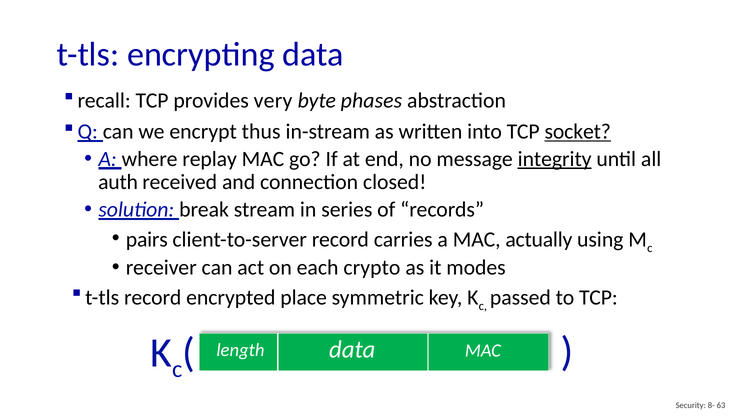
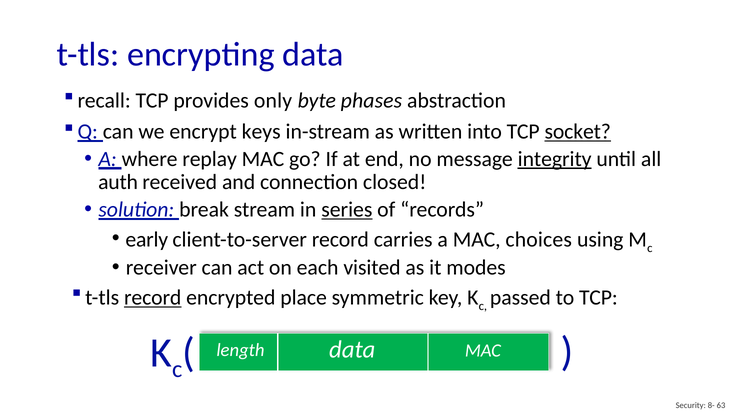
very: very -> only
thus: thus -> keys
series underline: none -> present
pairs: pairs -> early
actually: actually -> choices
crypto: crypto -> visited
record at (153, 298) underline: none -> present
